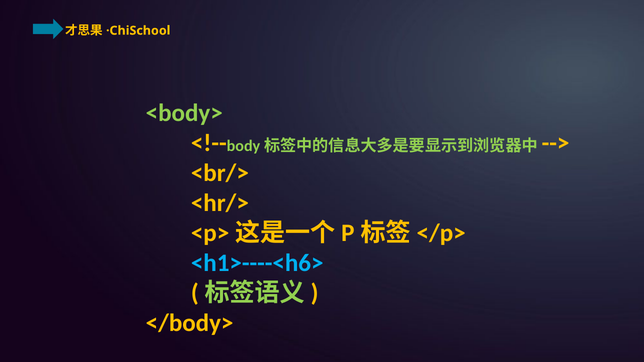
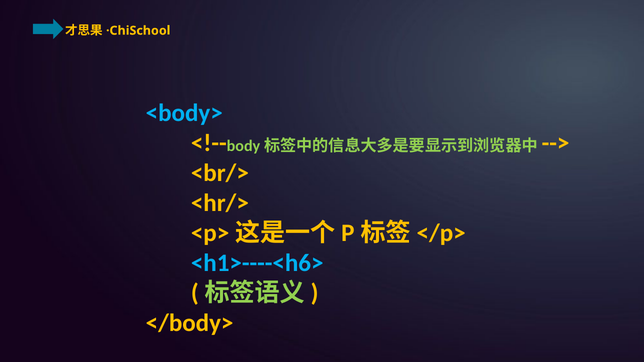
<body> colour: light green -> light blue
